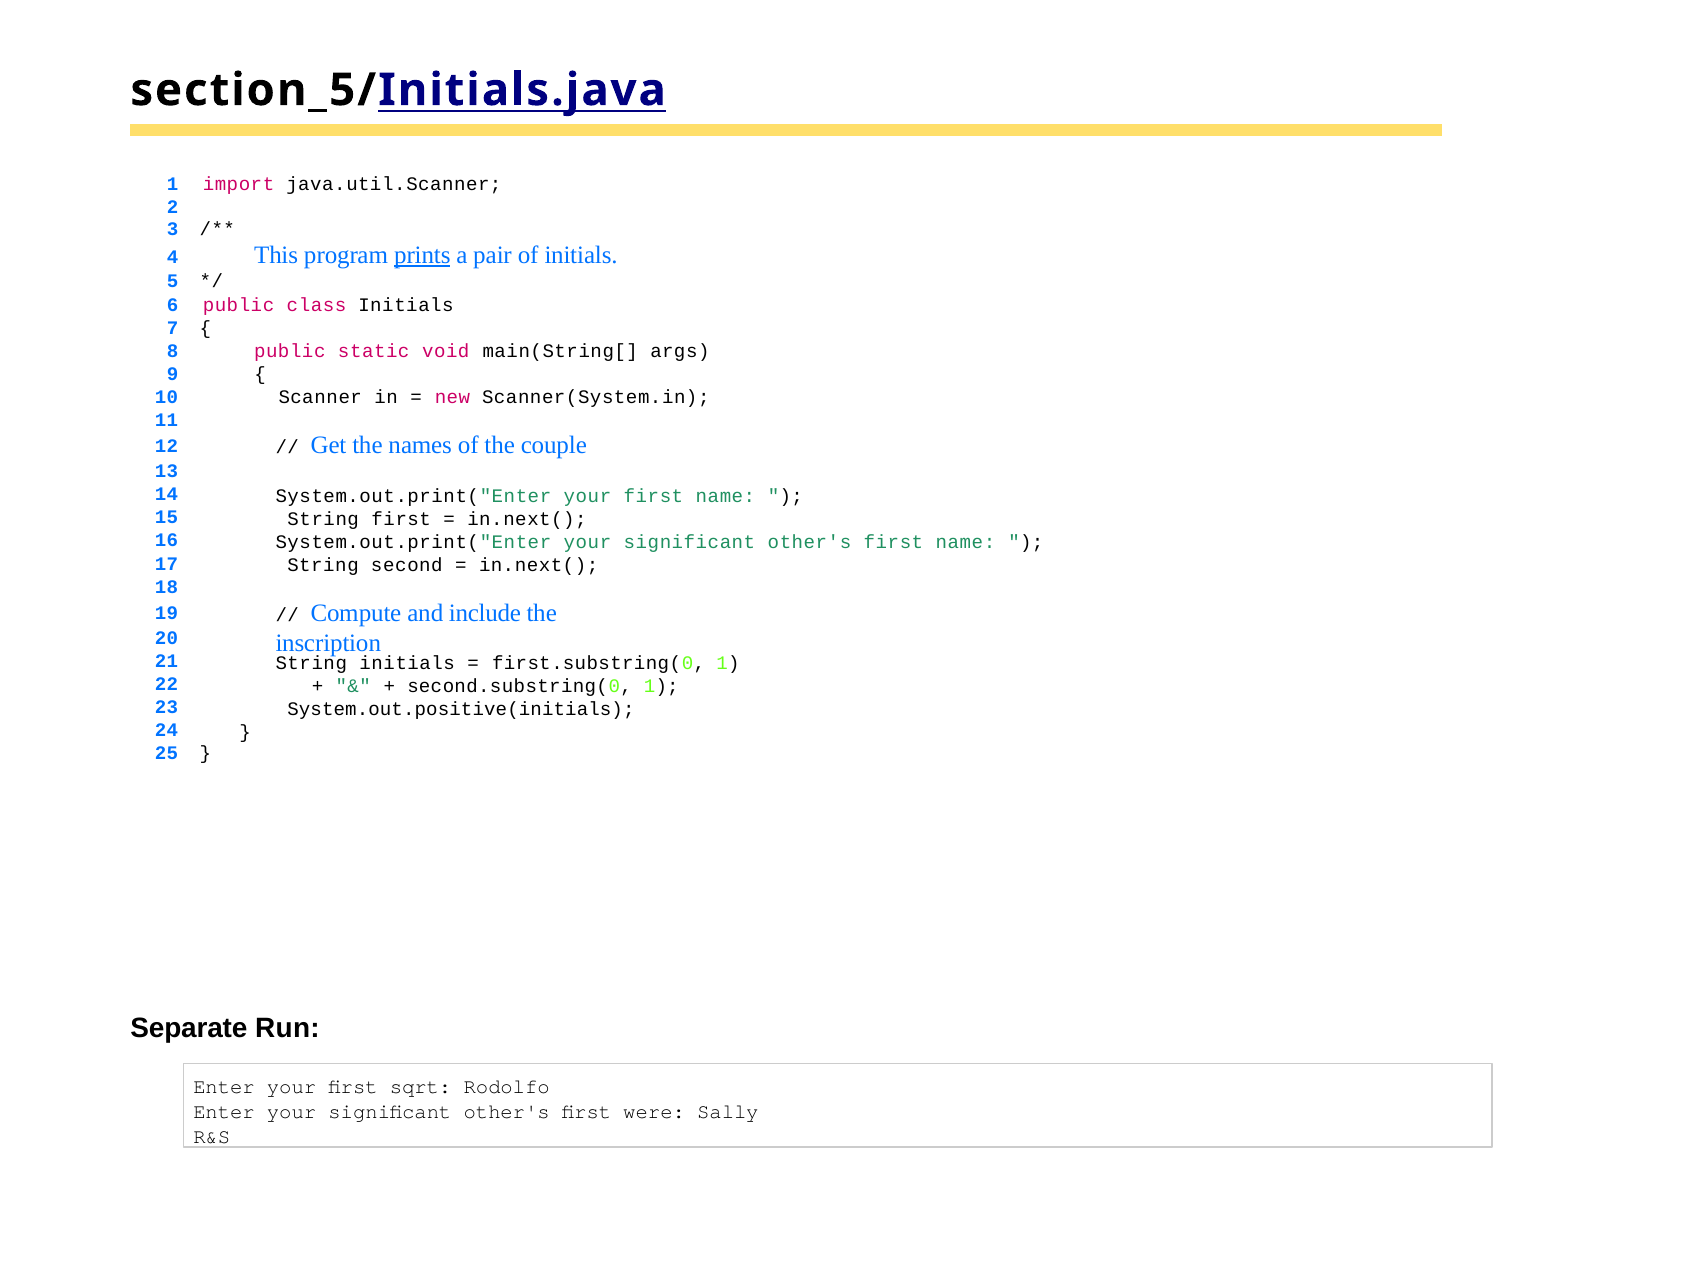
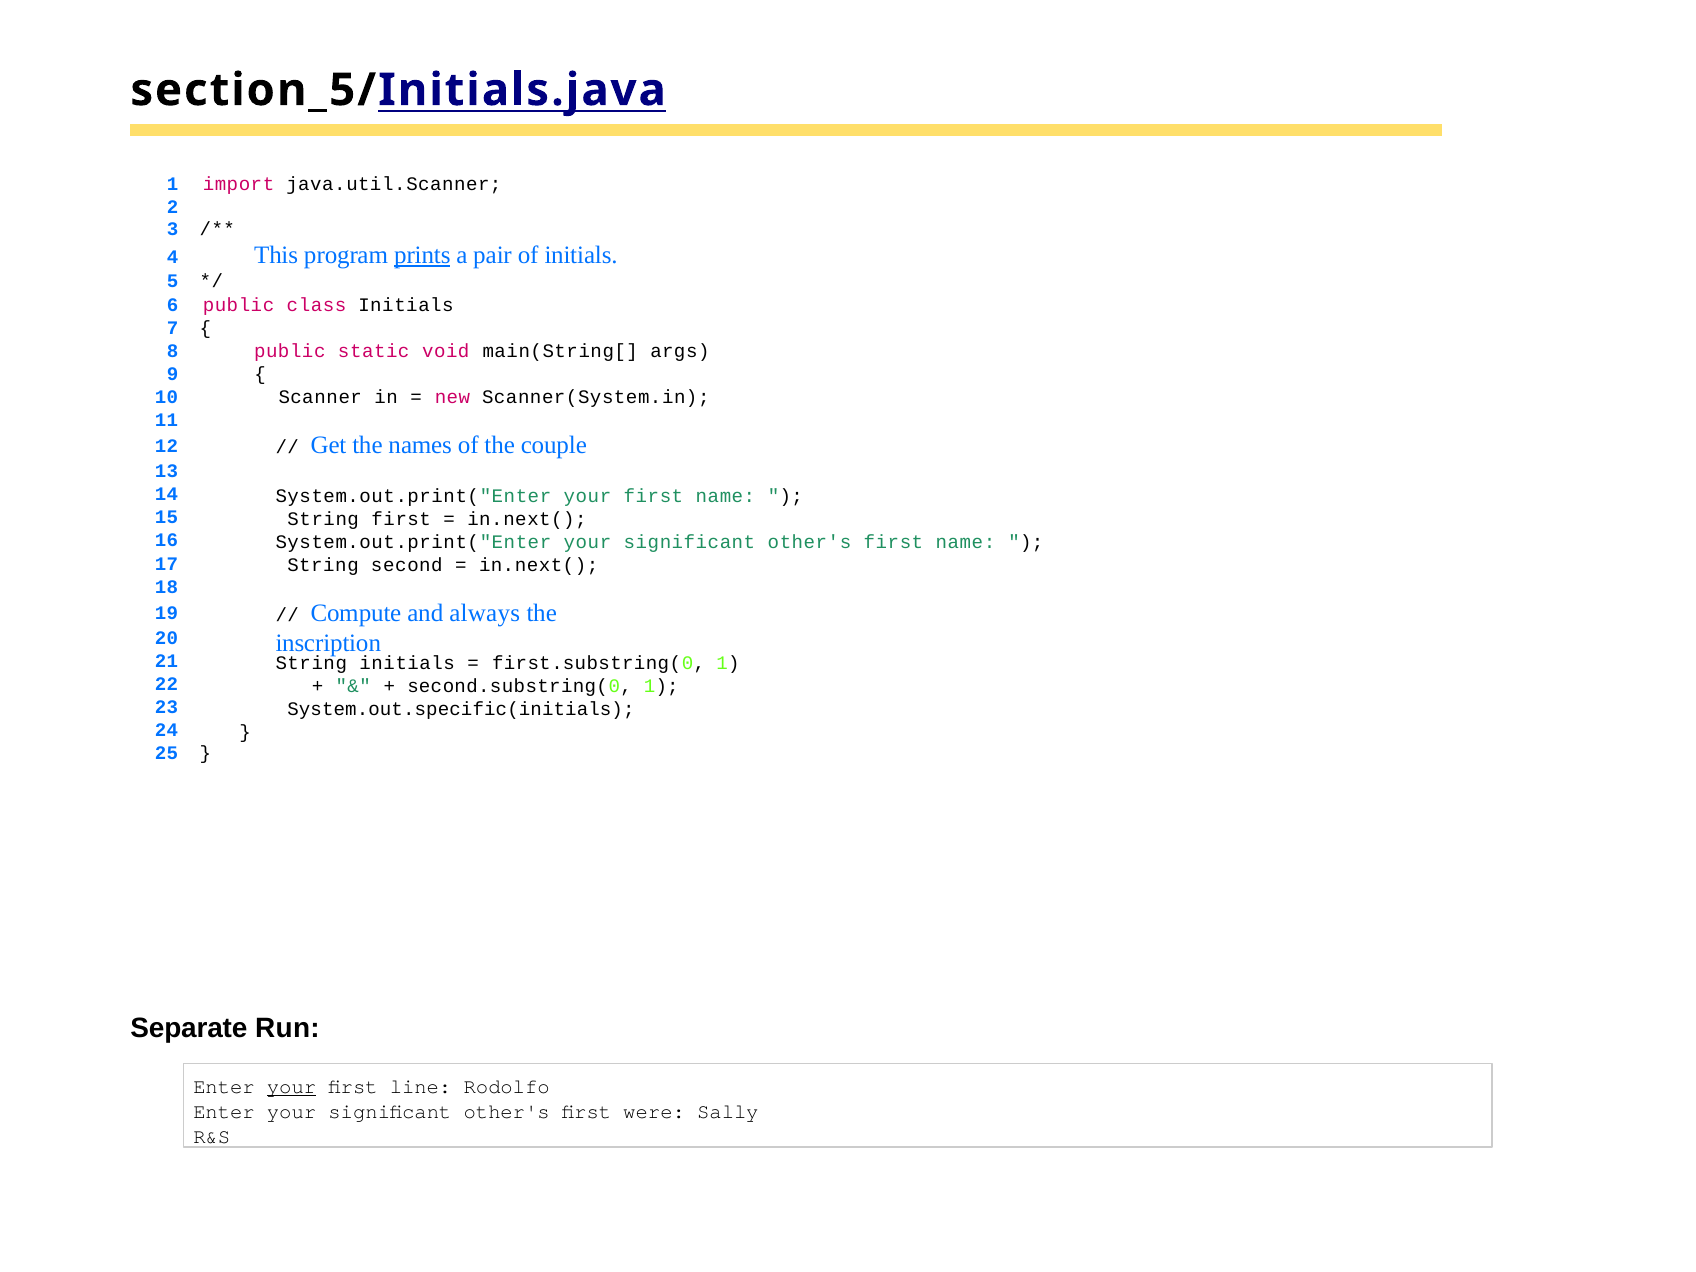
include: include -> always
System.out.positive(initials: System.out.positive(initials -> System.out.specific(initials
your at (292, 1087) underline: none -> present
sqrt: sqrt -> line
